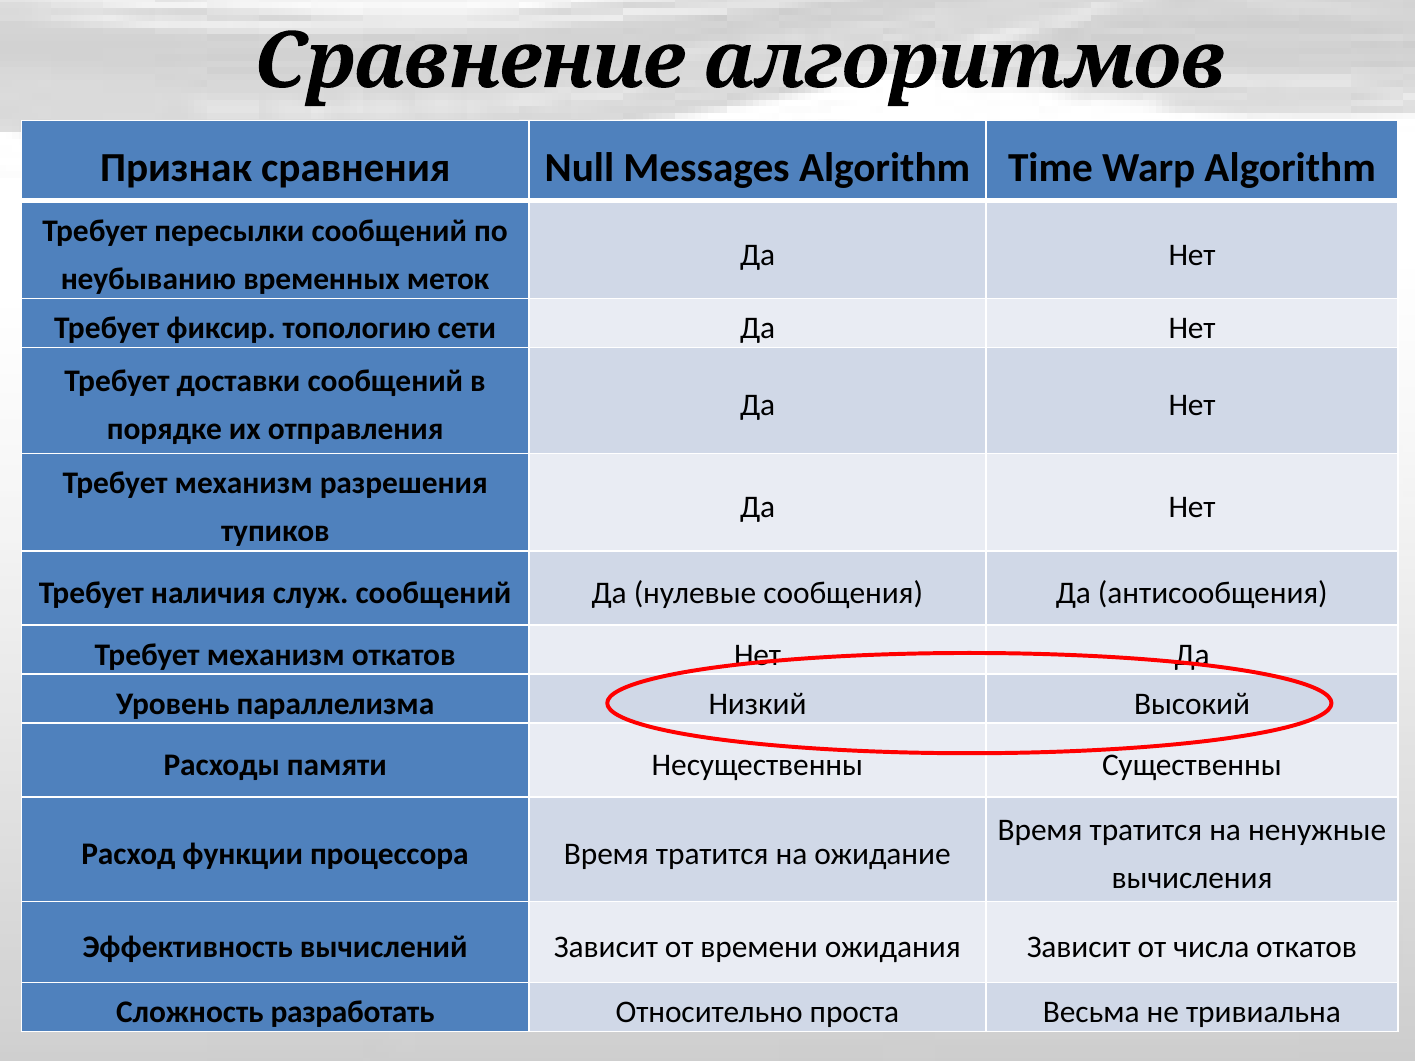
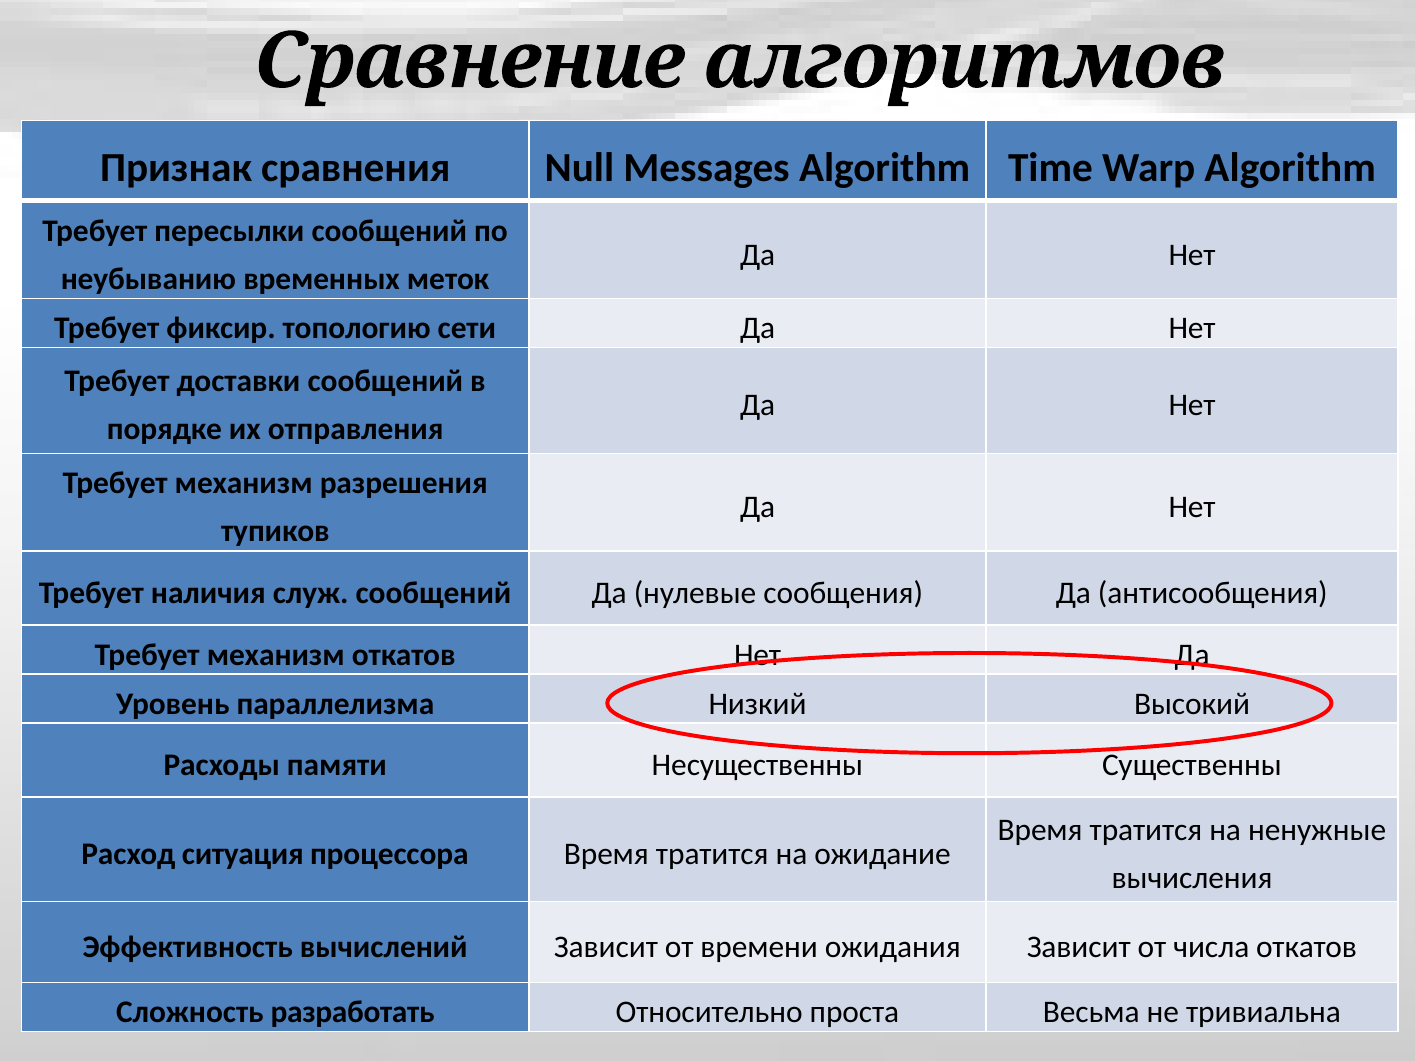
функции: функции -> ситуация
